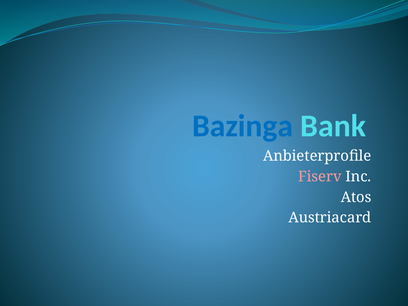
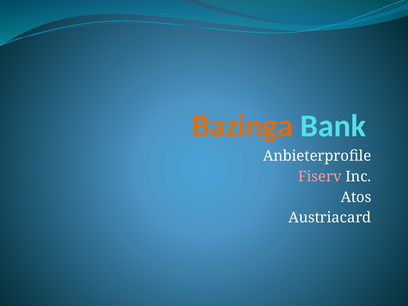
Bazinga colour: blue -> orange
